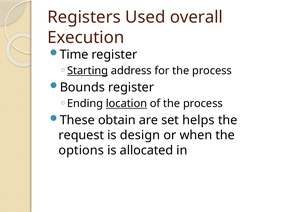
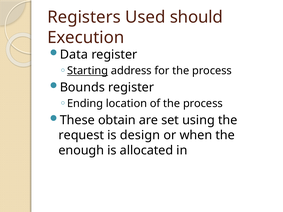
overall: overall -> should
Time: Time -> Data
location underline: present -> none
helps: helps -> using
options: options -> enough
